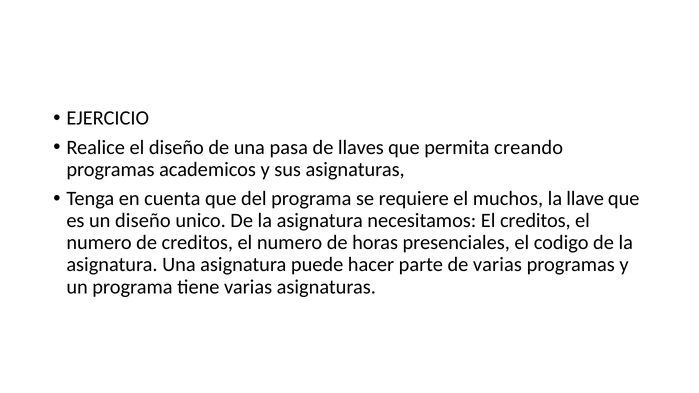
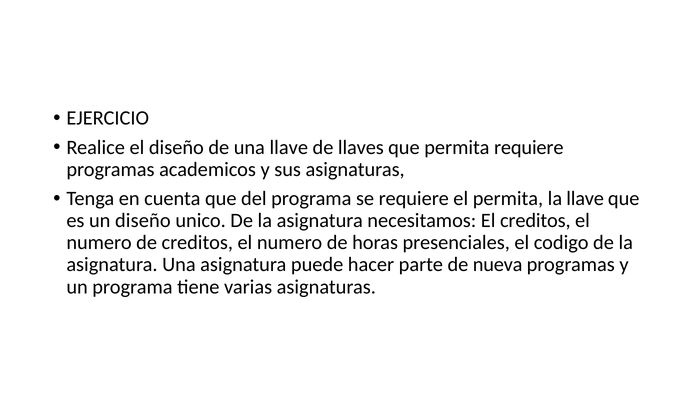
una pasa: pasa -> llave
permita creando: creando -> requiere
el muchos: muchos -> permita
de varias: varias -> nueva
